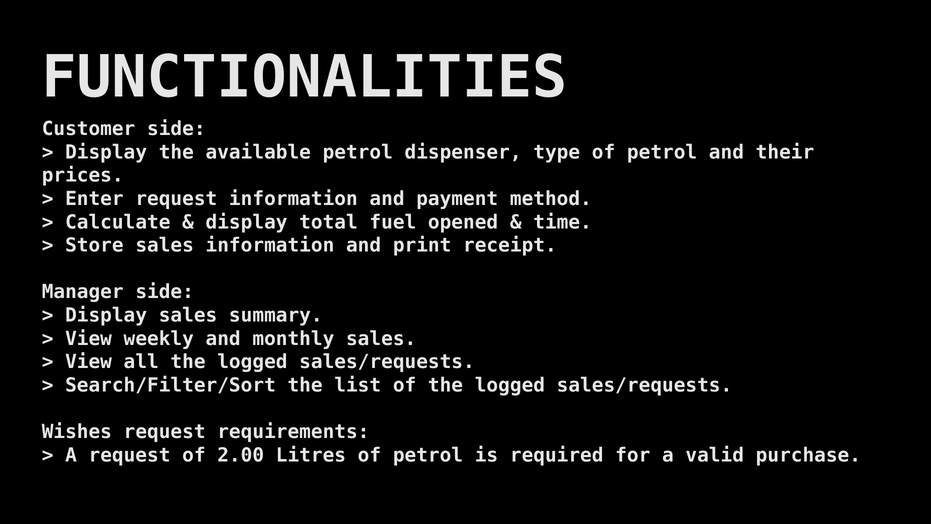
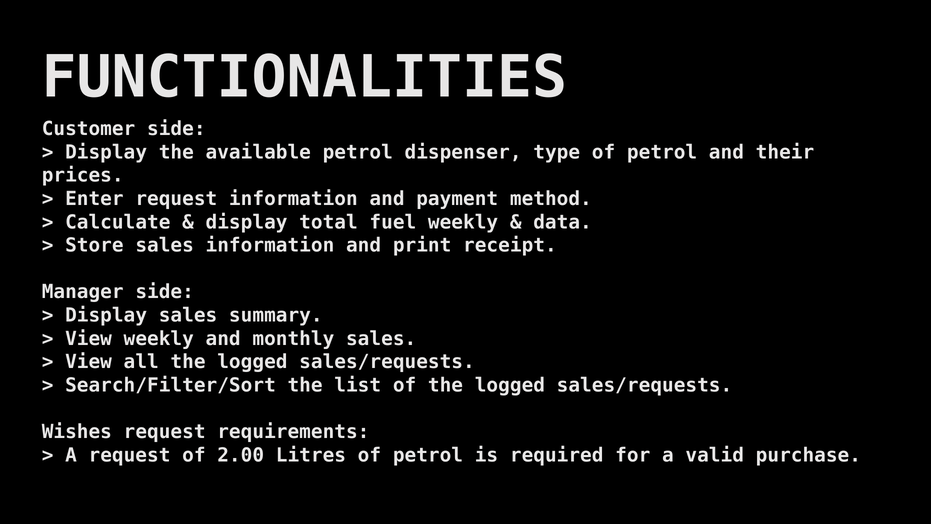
fuel opened: opened -> weekly
time: time -> data
